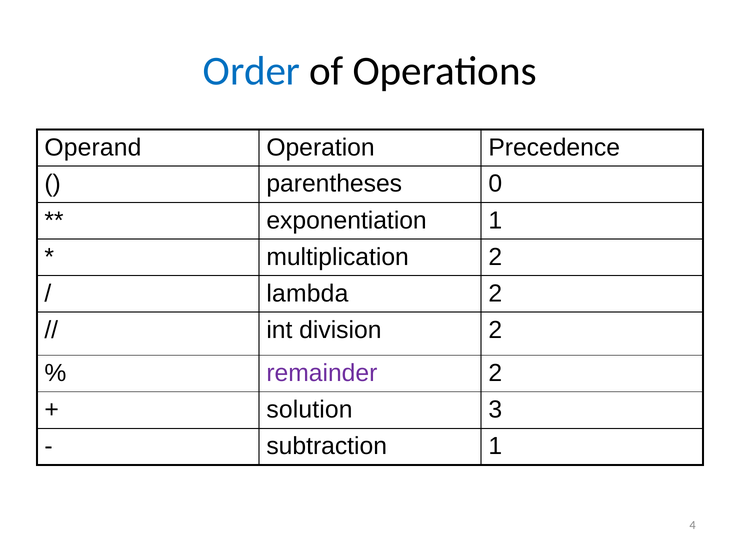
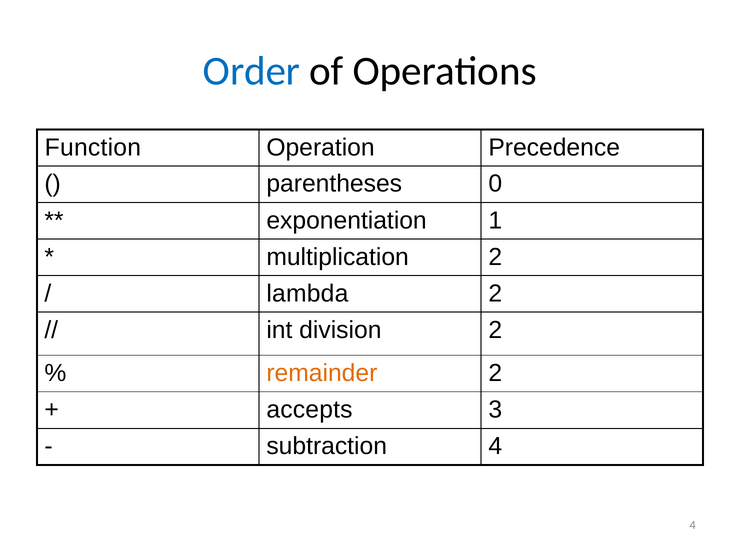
Operand: Operand -> Function
remainder colour: purple -> orange
solution: solution -> accepts
subtraction 1: 1 -> 4
